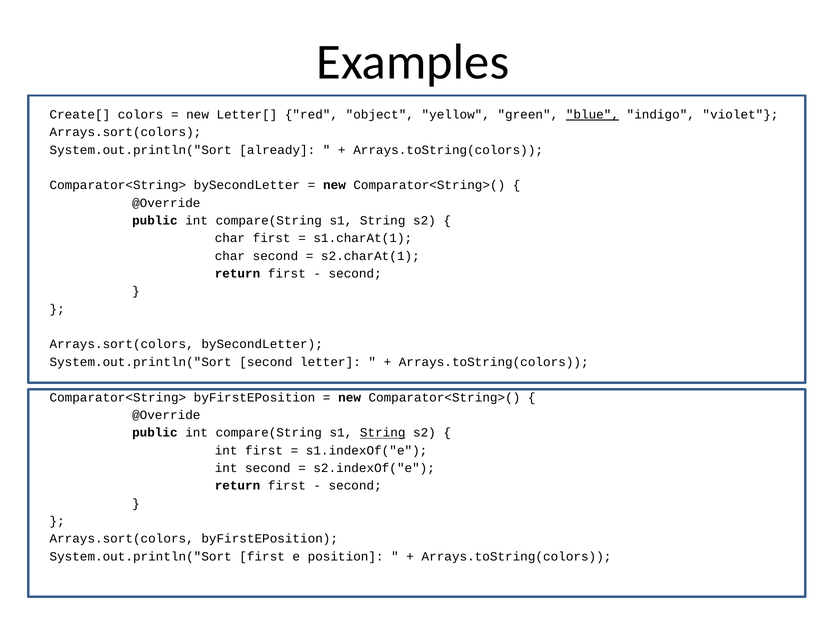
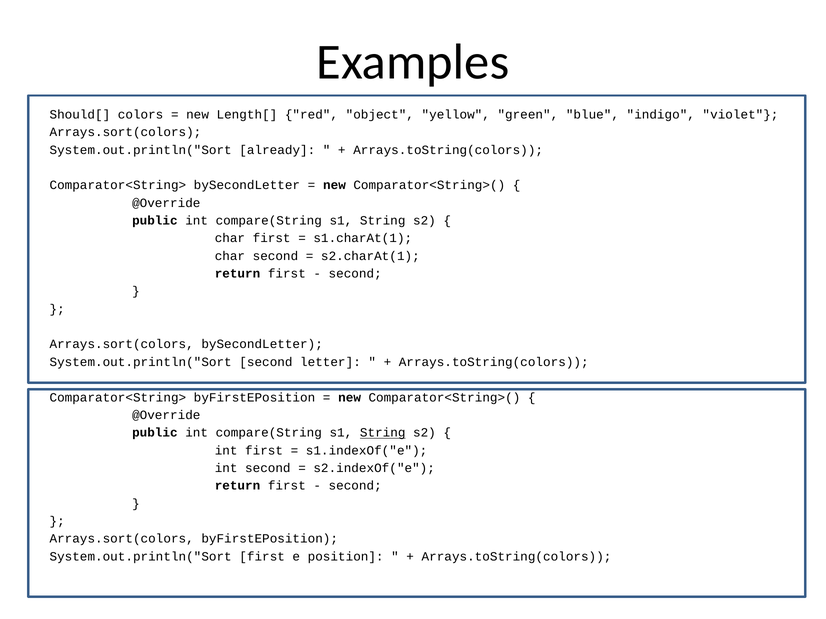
Create[: Create[ -> Should[
Letter[: Letter[ -> Length[
blue underline: present -> none
